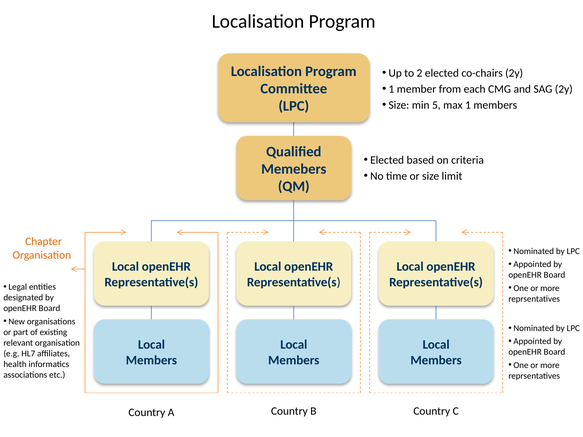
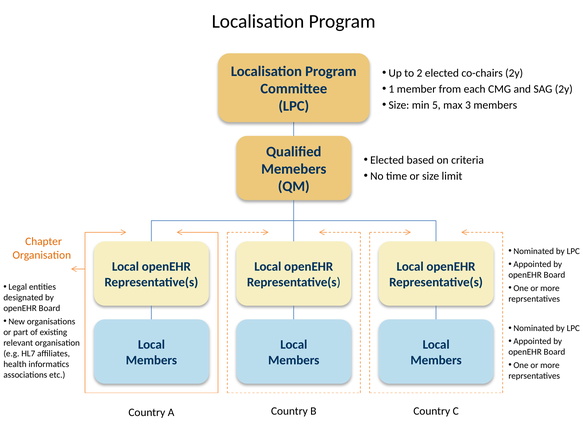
max 1: 1 -> 3
